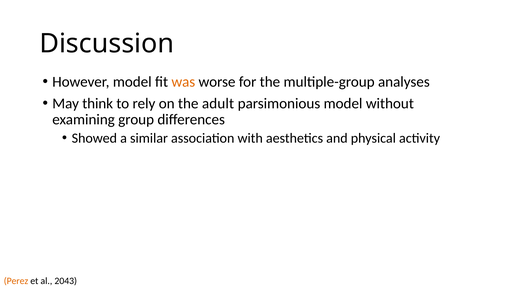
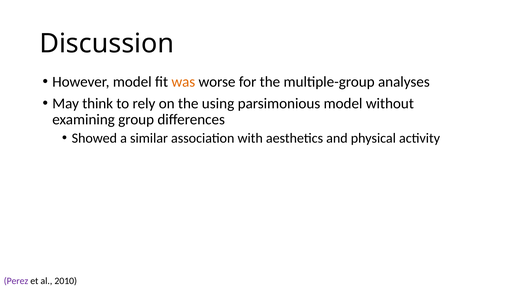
adult: adult -> using
Perez colour: orange -> purple
2043: 2043 -> 2010
